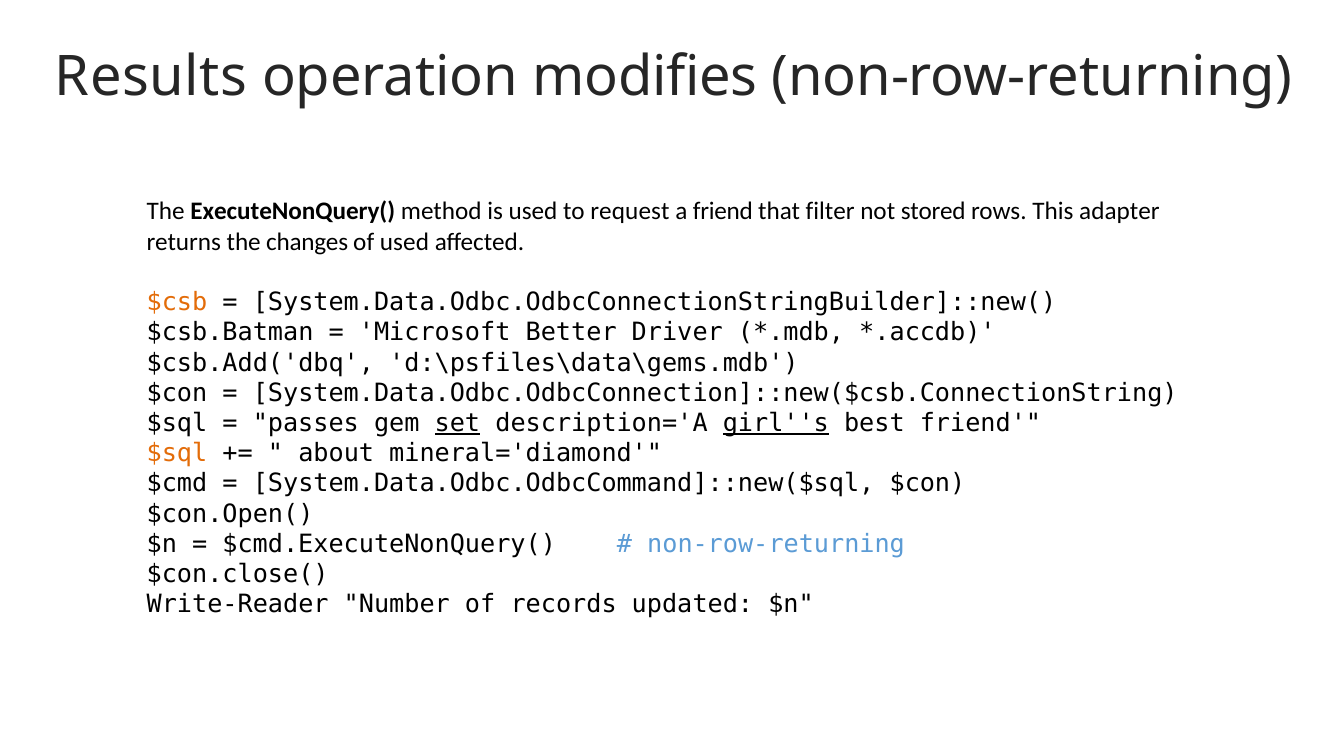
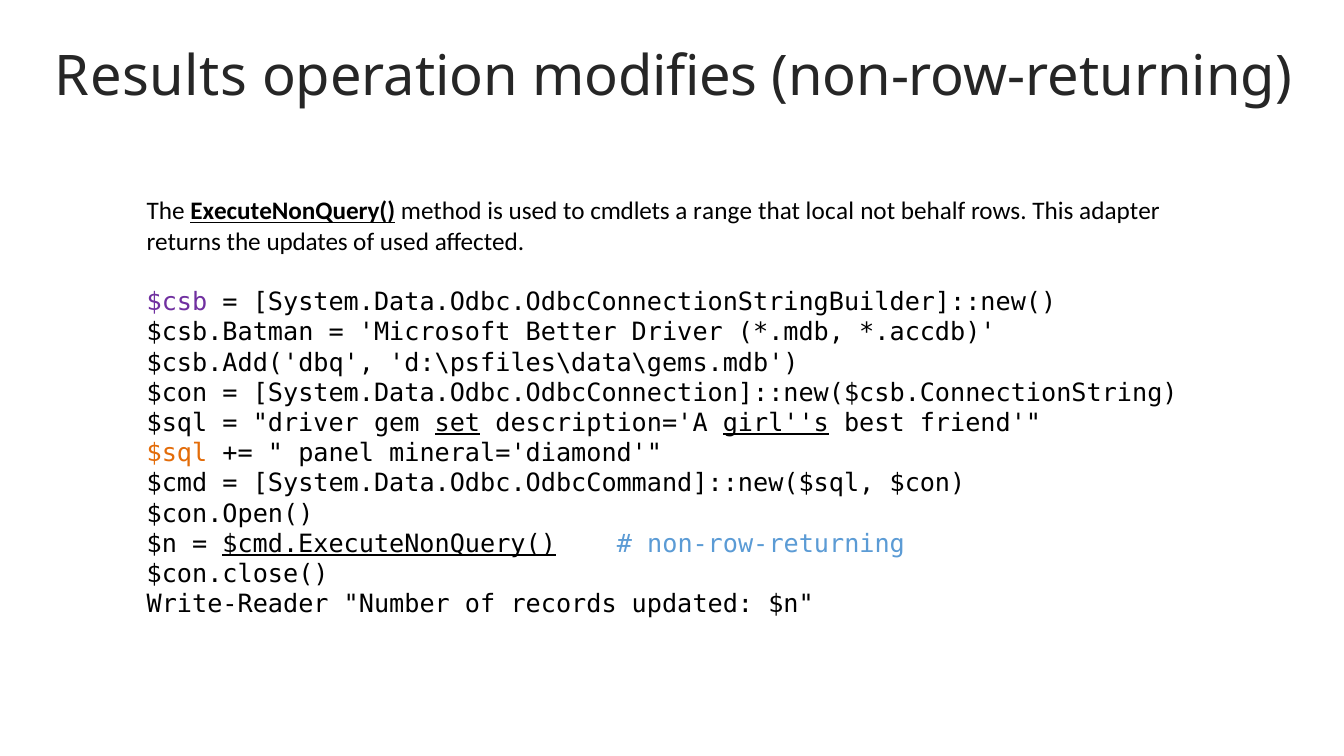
ExecuteNonQuery( underline: none -> present
request: request -> cmdlets
a friend: friend -> range
filter: filter -> local
stored: stored -> behalf
changes: changes -> updates
$csb colour: orange -> purple
passes at (306, 423): passes -> driver
about: about -> panel
$cmd.ExecuteNonQuery( underline: none -> present
